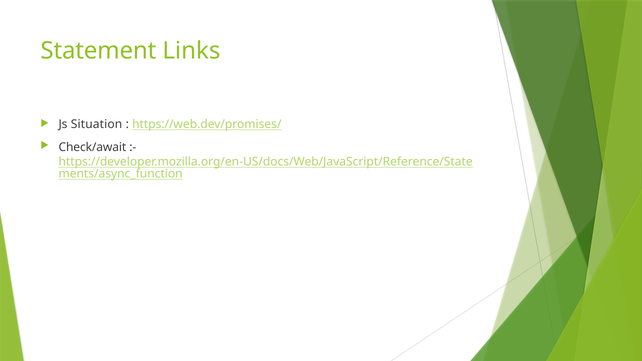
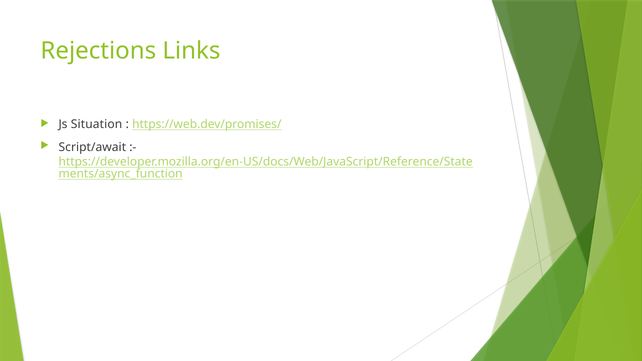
Statement: Statement -> Rejections
Check/await: Check/await -> Script/await
